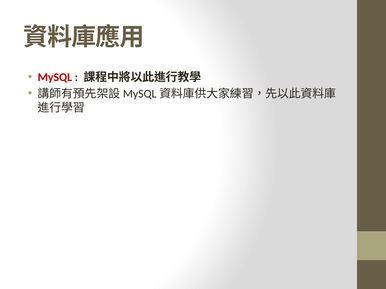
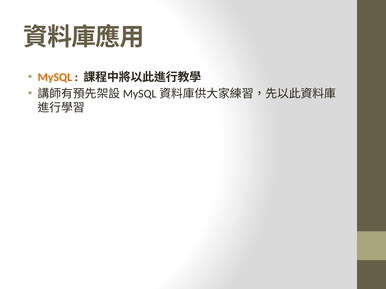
MySQL colour: red -> orange
